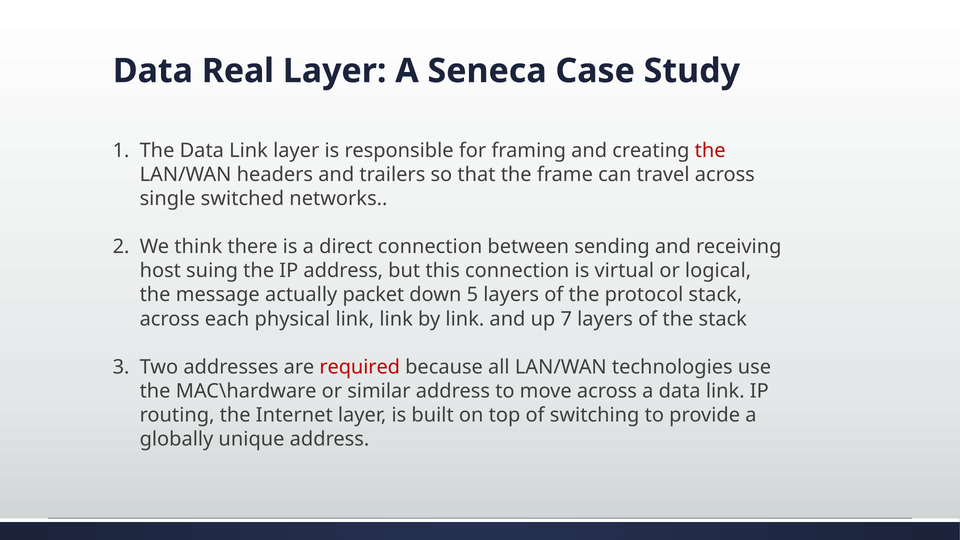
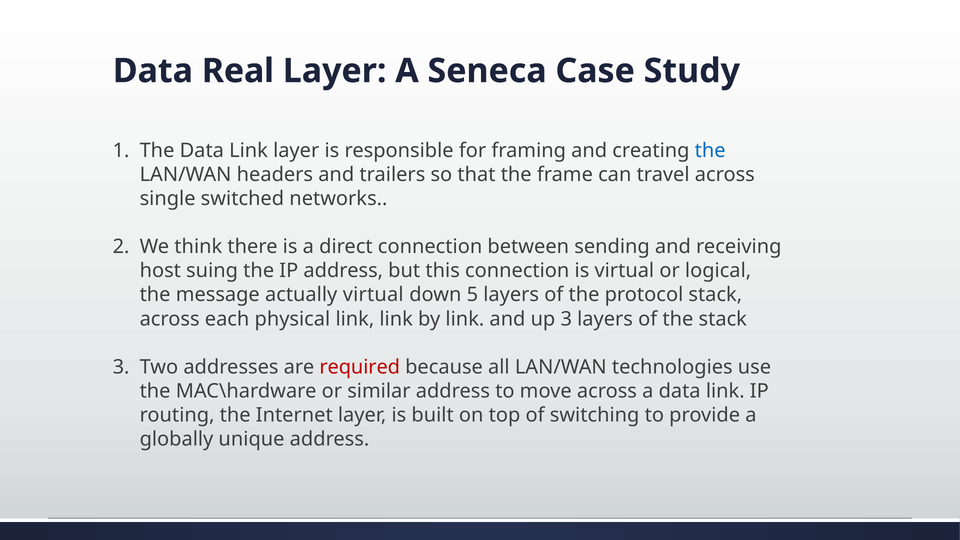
the at (710, 151) colour: red -> blue
actually packet: packet -> virtual
up 7: 7 -> 3
